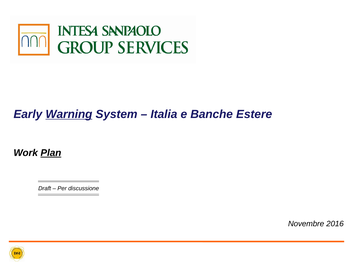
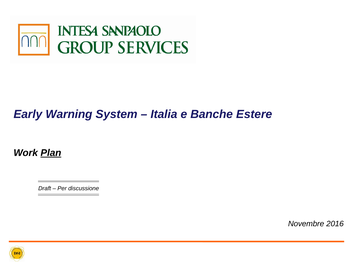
Warning underline: present -> none
